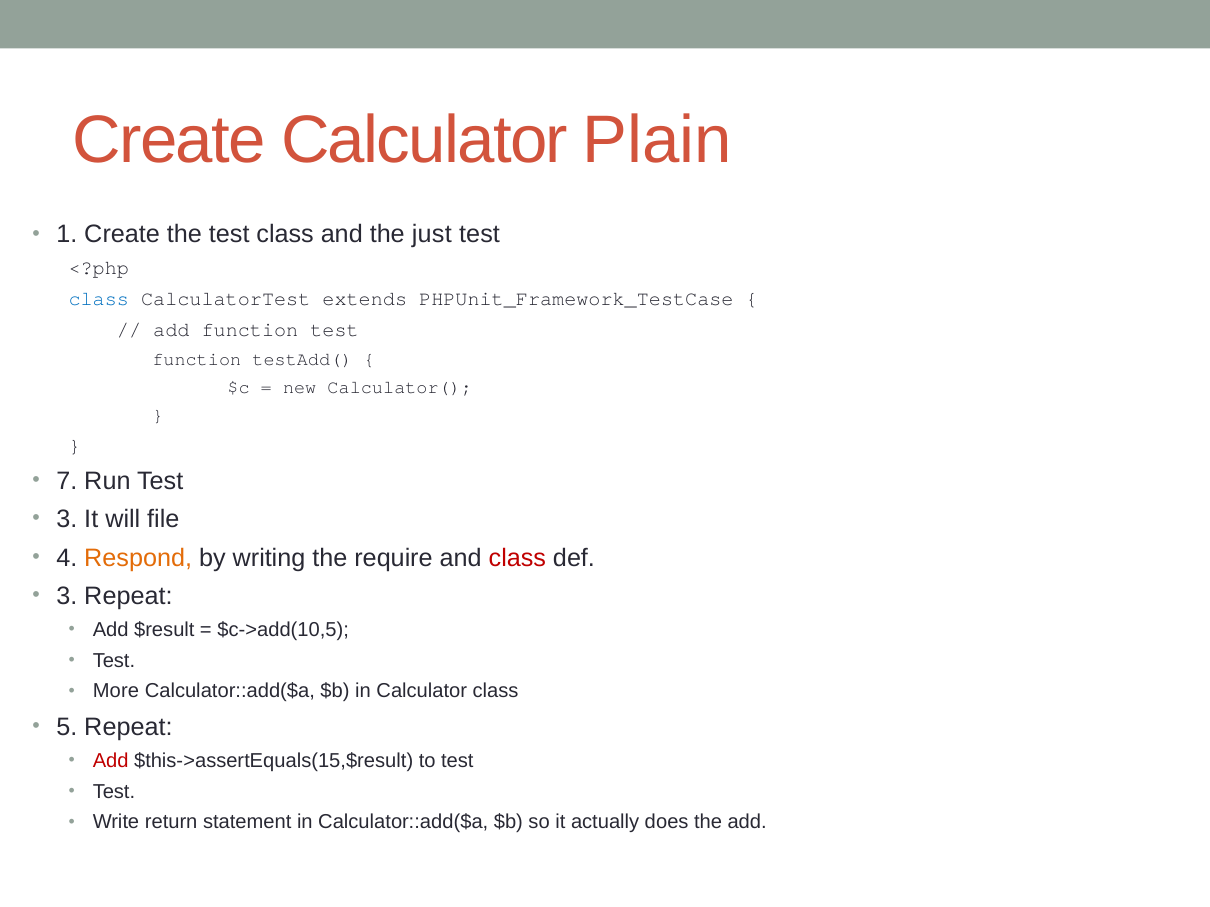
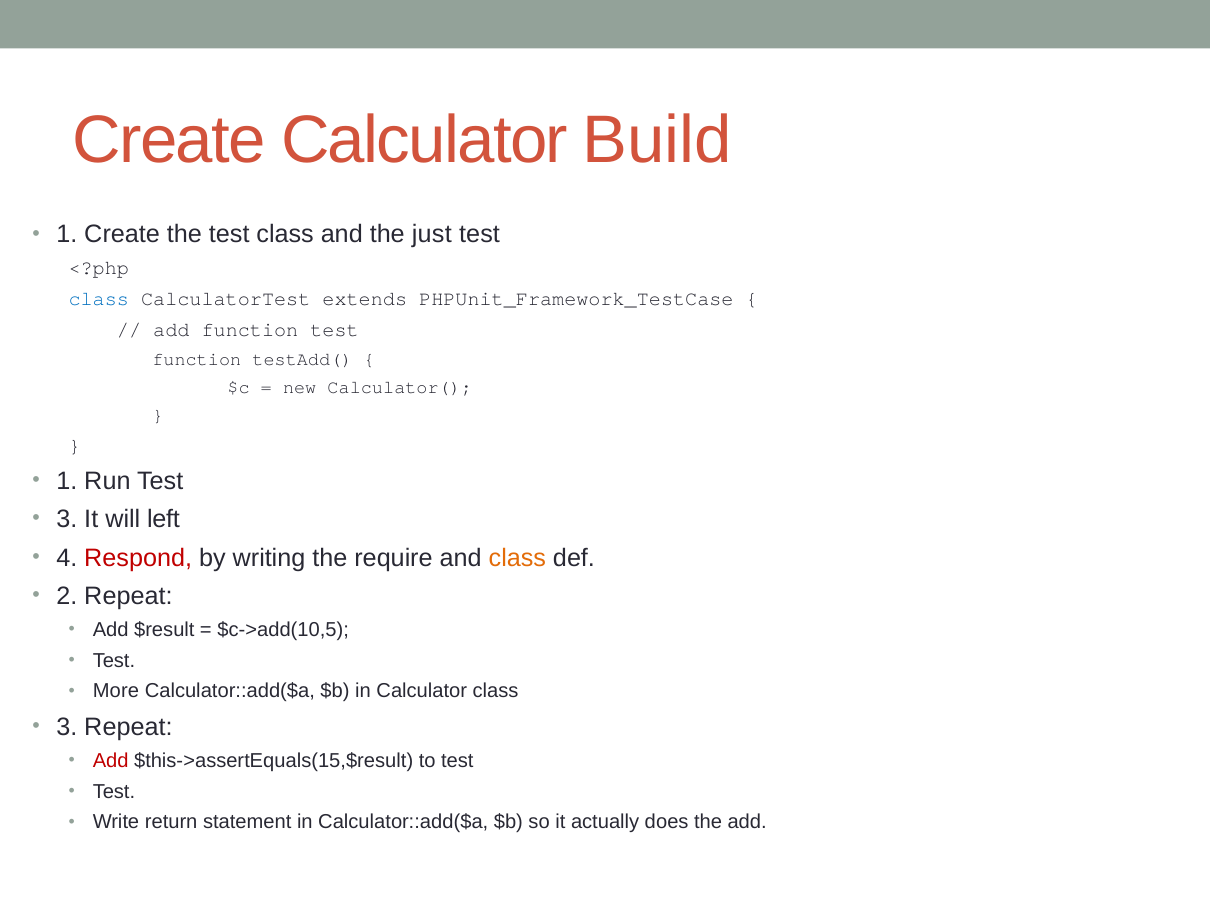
Plain: Plain -> Build
7 at (67, 481): 7 -> 1
file: file -> left
Respond colour: orange -> red
class at (517, 558) colour: red -> orange
3 at (67, 596): 3 -> 2
5 at (67, 727): 5 -> 3
